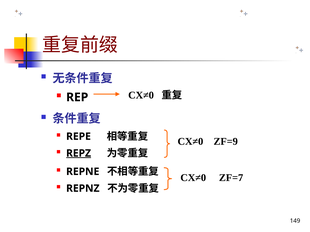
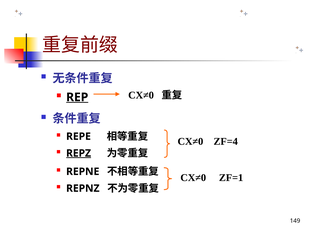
REP underline: none -> present
ZF=9: ZF=9 -> ZF=4
ZF=7: ZF=7 -> ZF=1
